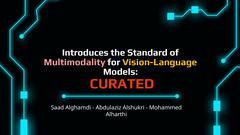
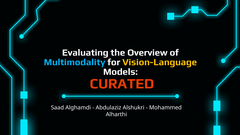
Introduces: Introduces -> Evaluating
Standard: Standard -> Overview
Multimodality colour: pink -> light blue
